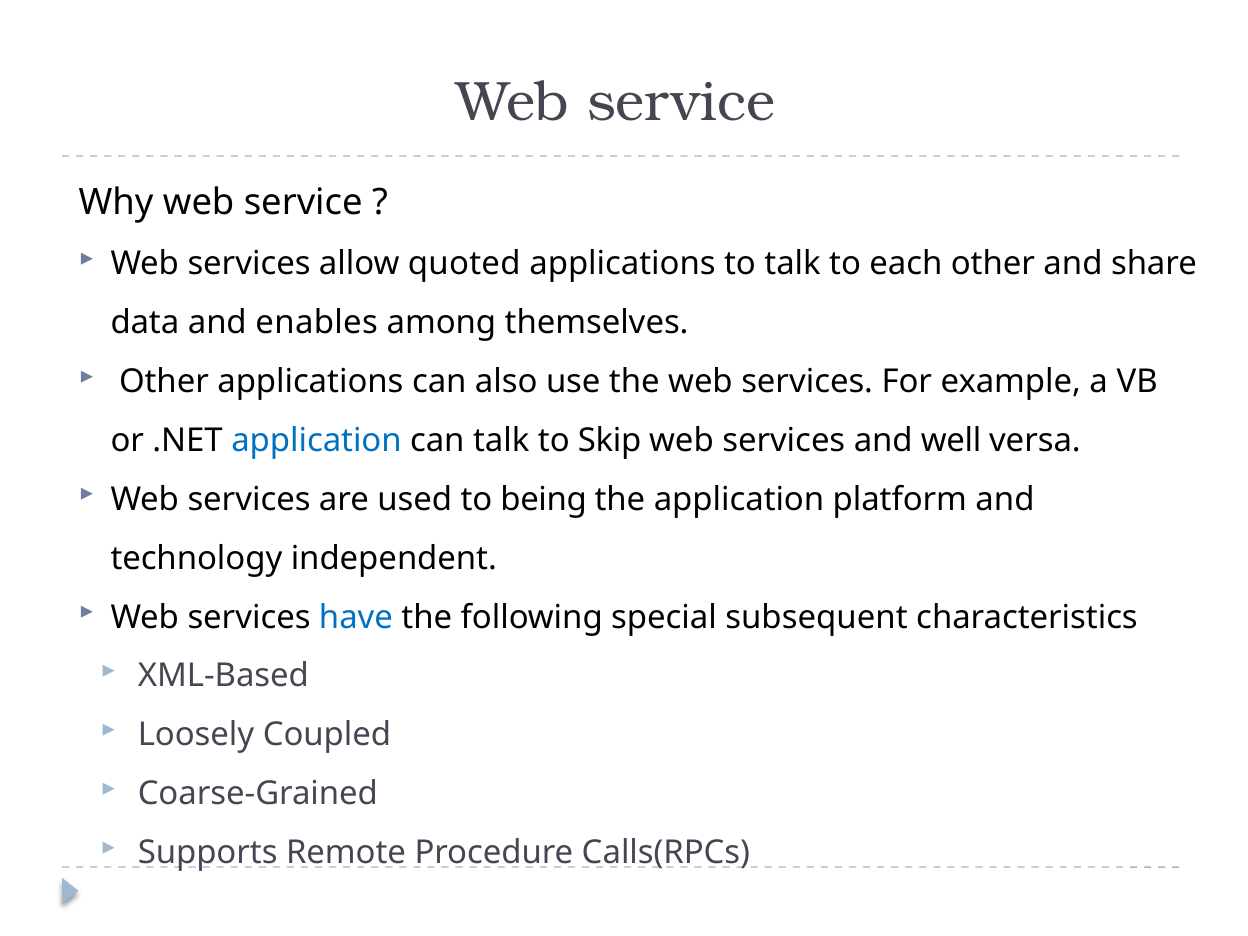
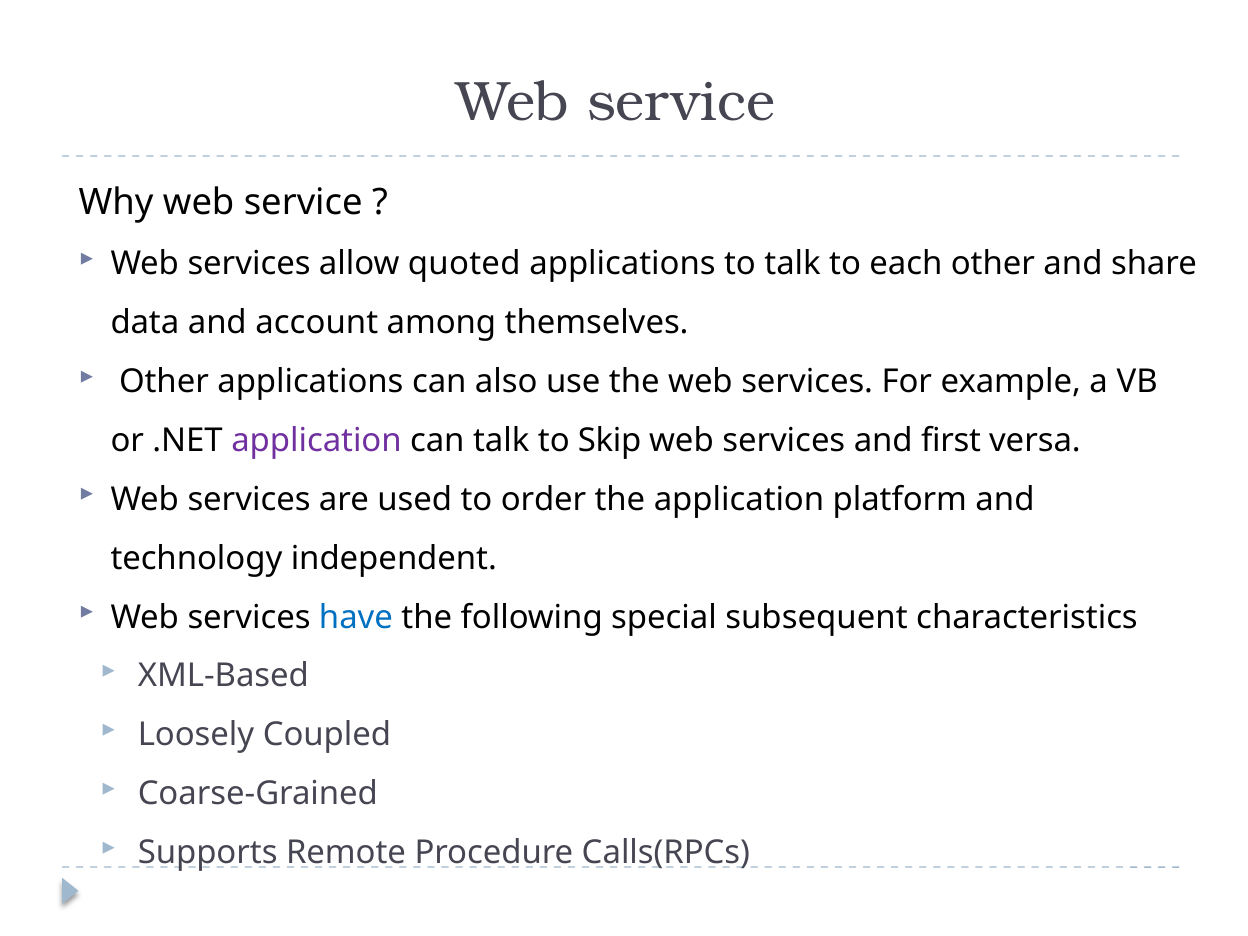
enables: enables -> account
application at (317, 440) colour: blue -> purple
well: well -> first
being: being -> order
